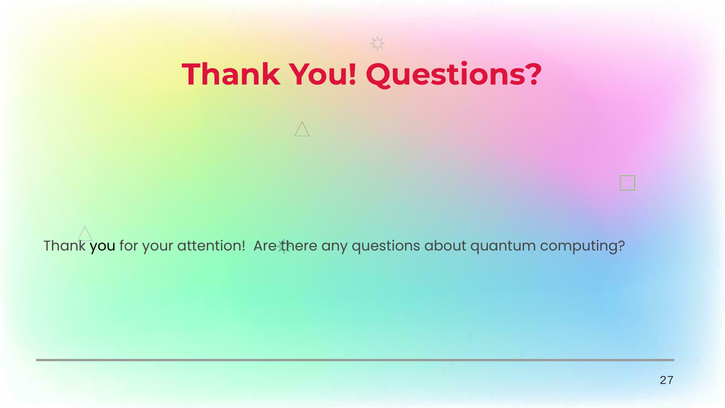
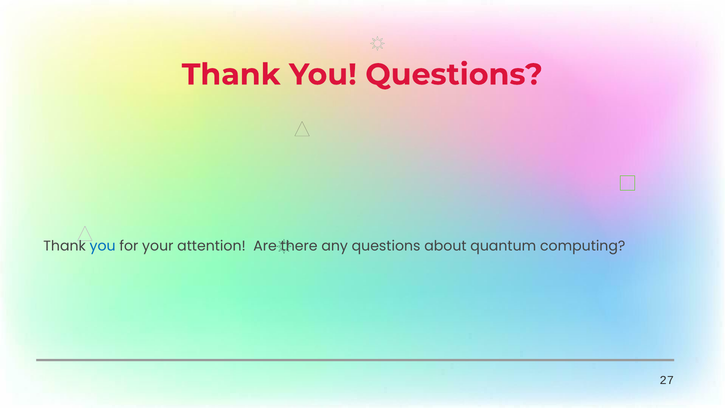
you at (103, 246) colour: black -> blue
